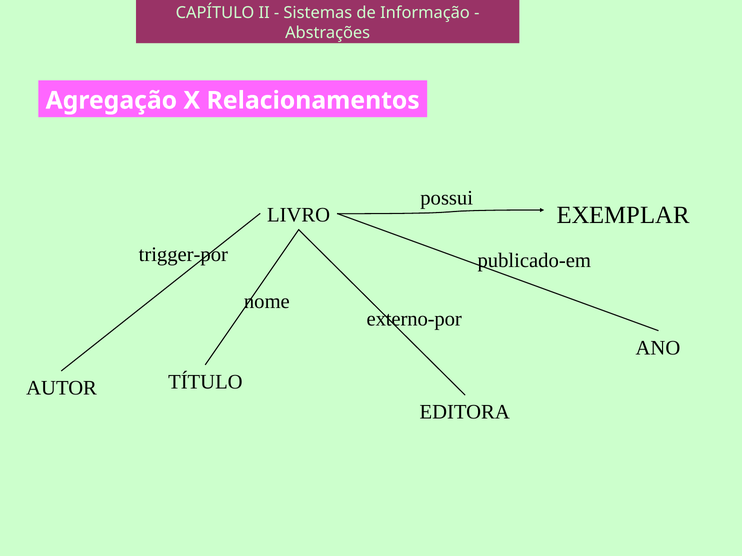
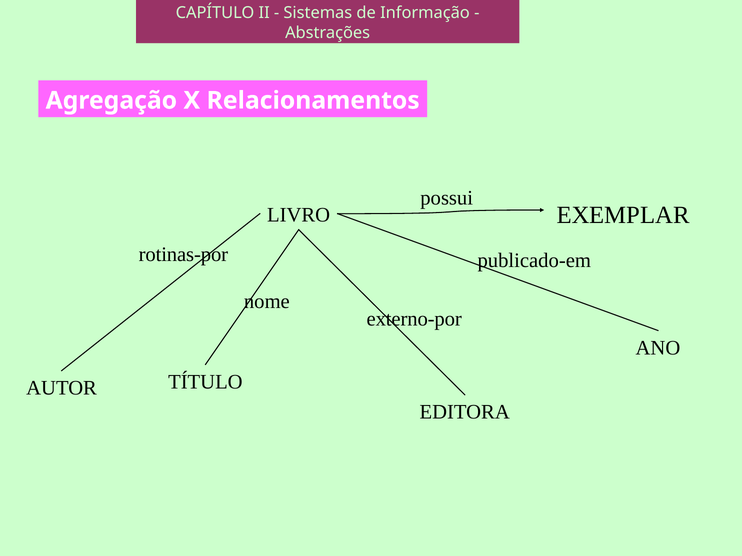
trigger-por: trigger-por -> rotinas-por
